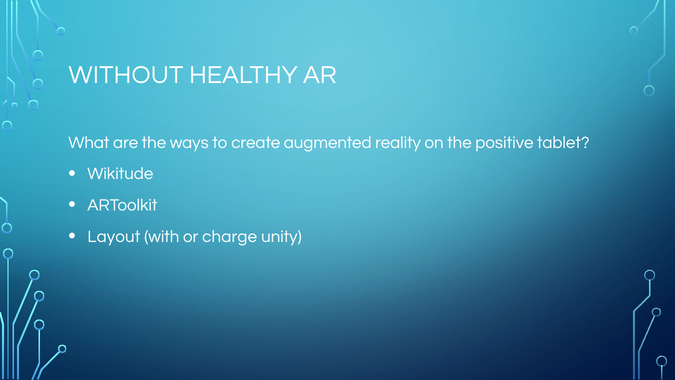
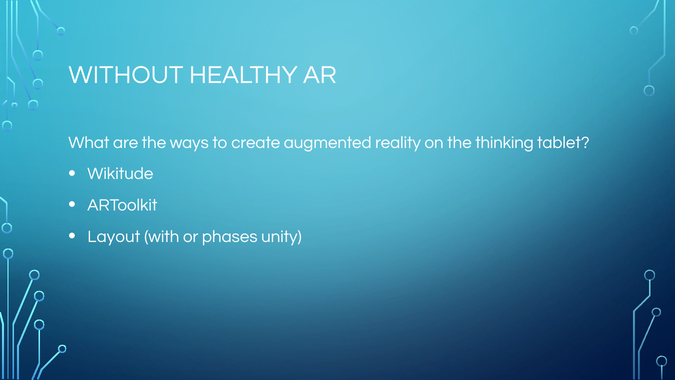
positive: positive -> thinking
charge: charge -> phases
